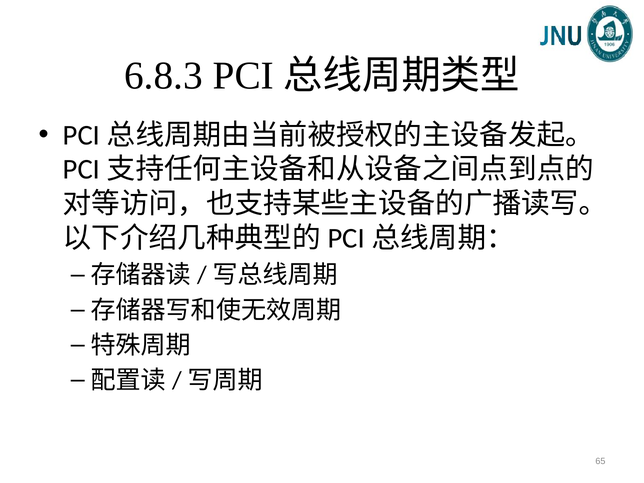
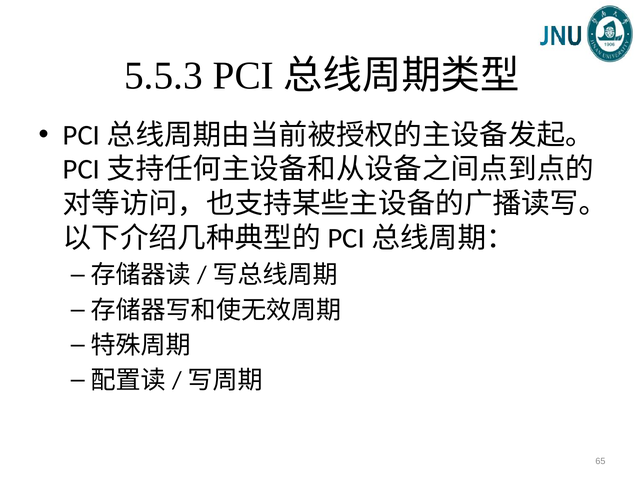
6.8.3: 6.8.3 -> 5.5.3
